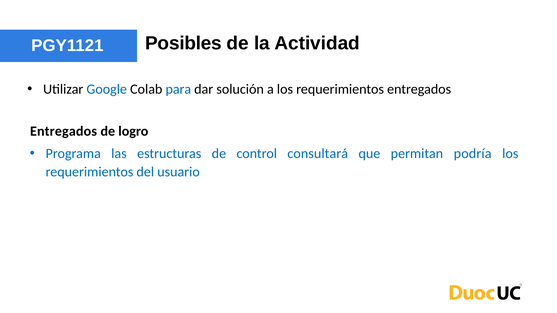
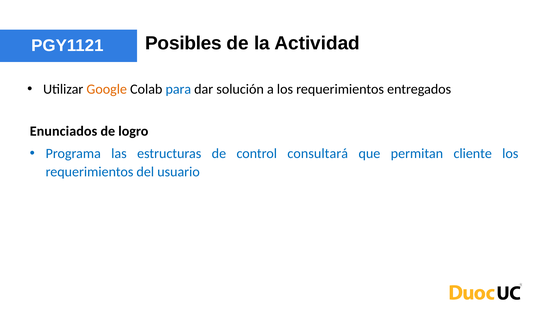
Google colour: blue -> orange
Entregados at (63, 131): Entregados -> Enunciados
podría: podría -> cliente
